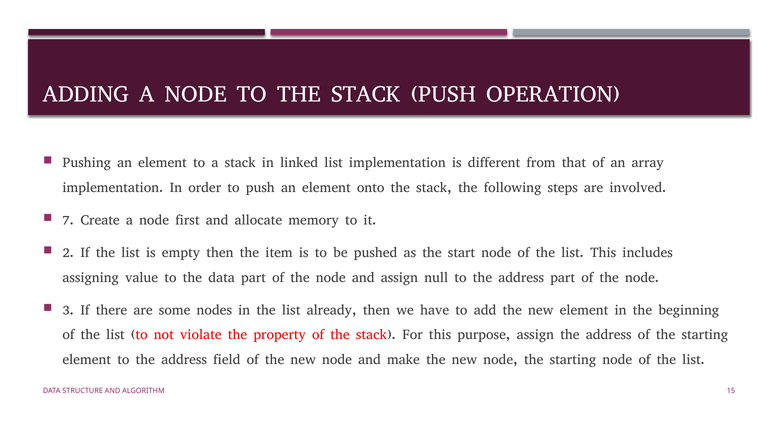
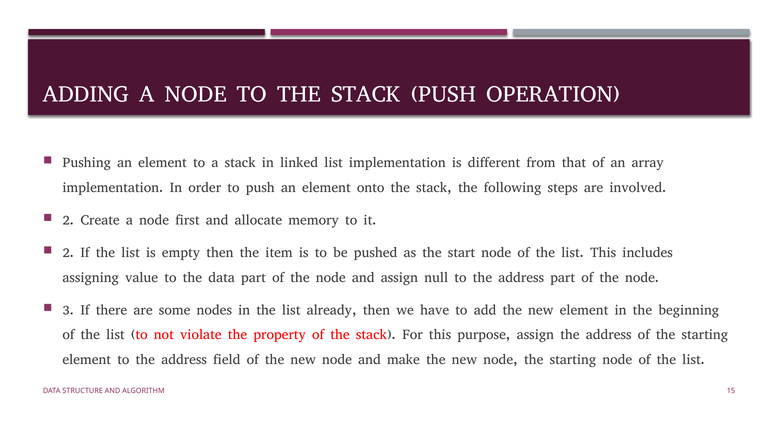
7 at (68, 220): 7 -> 2
